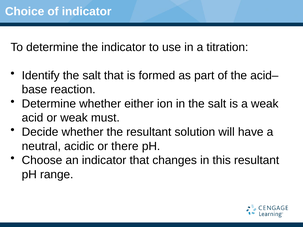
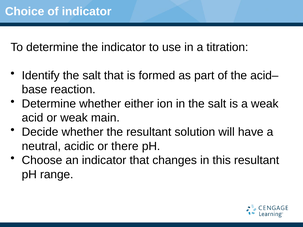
must: must -> main
